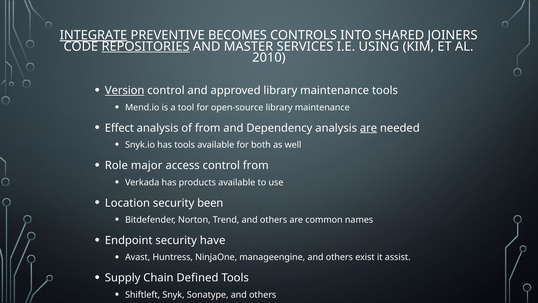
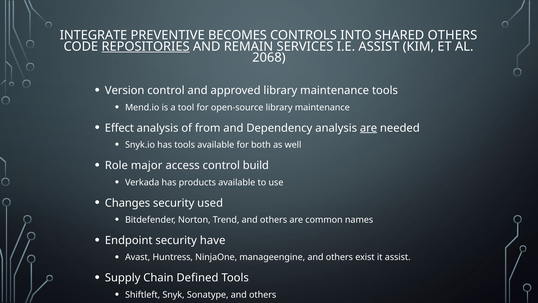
INTEGRATE underline: present -> none
SHARED JOINERS: JOINERS -> OTHERS
MASTER: MASTER -> REMAIN
I.E USING: USING -> ASSIST
2010: 2010 -> 2068
Version underline: present -> none
control from: from -> build
Location: Location -> Changes
been: been -> used
